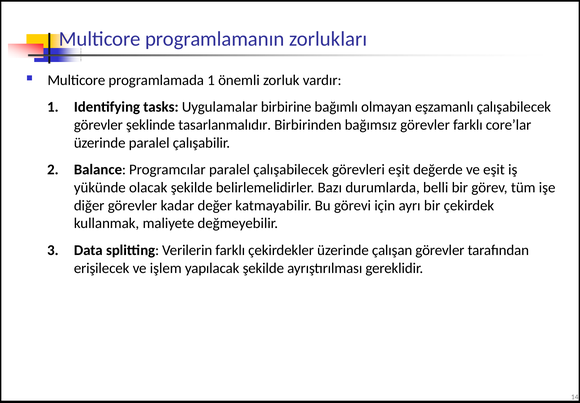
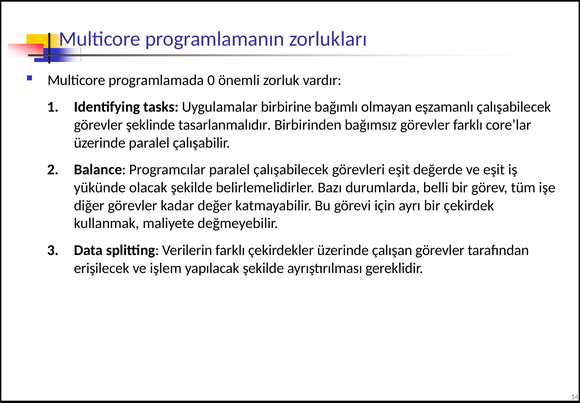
programlamada 1: 1 -> 0
